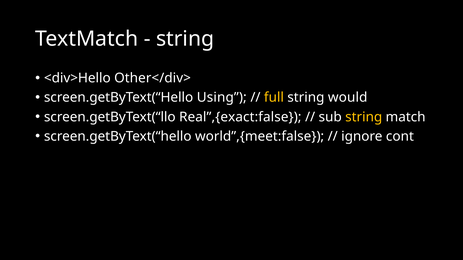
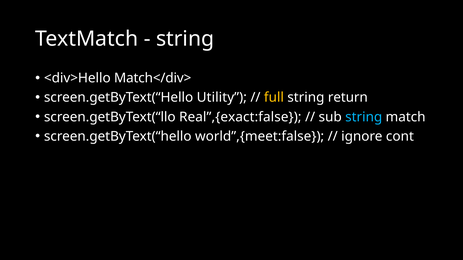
Other</div>: Other</div> -> Match</div>
Using: Using -> Utility
would: would -> return
string at (364, 117) colour: yellow -> light blue
